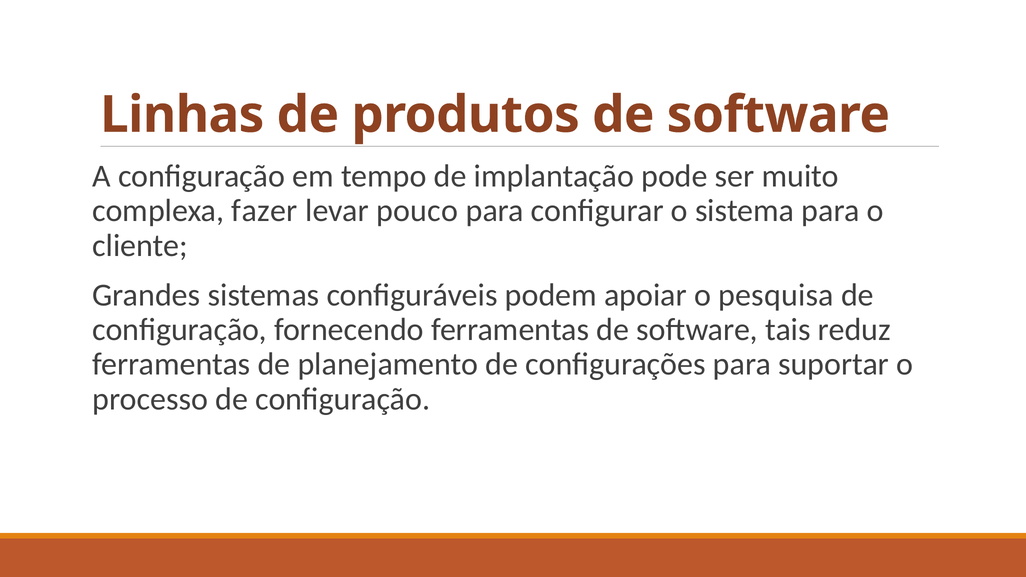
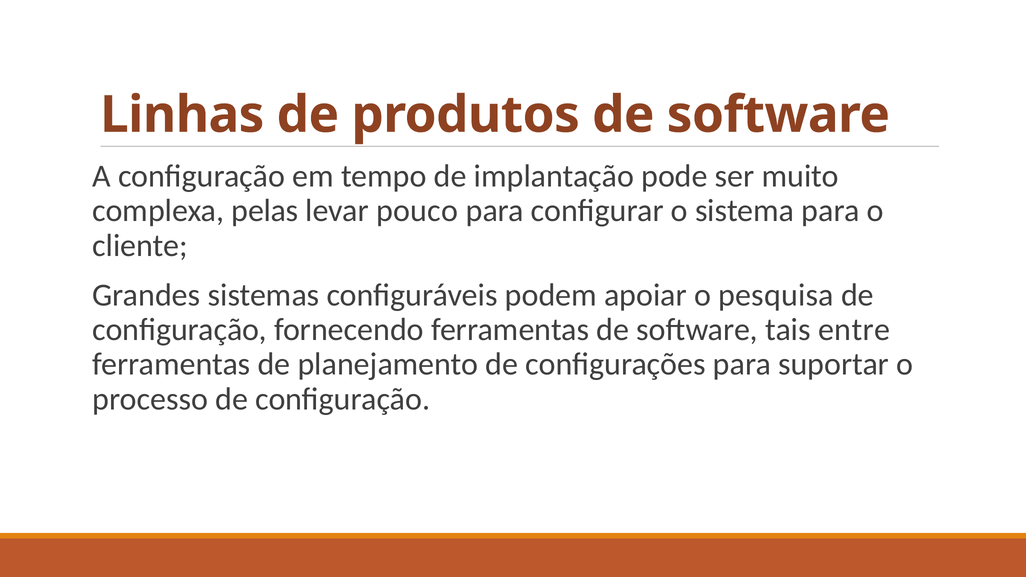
fazer: fazer -> pelas
reduz: reduz -> entre
